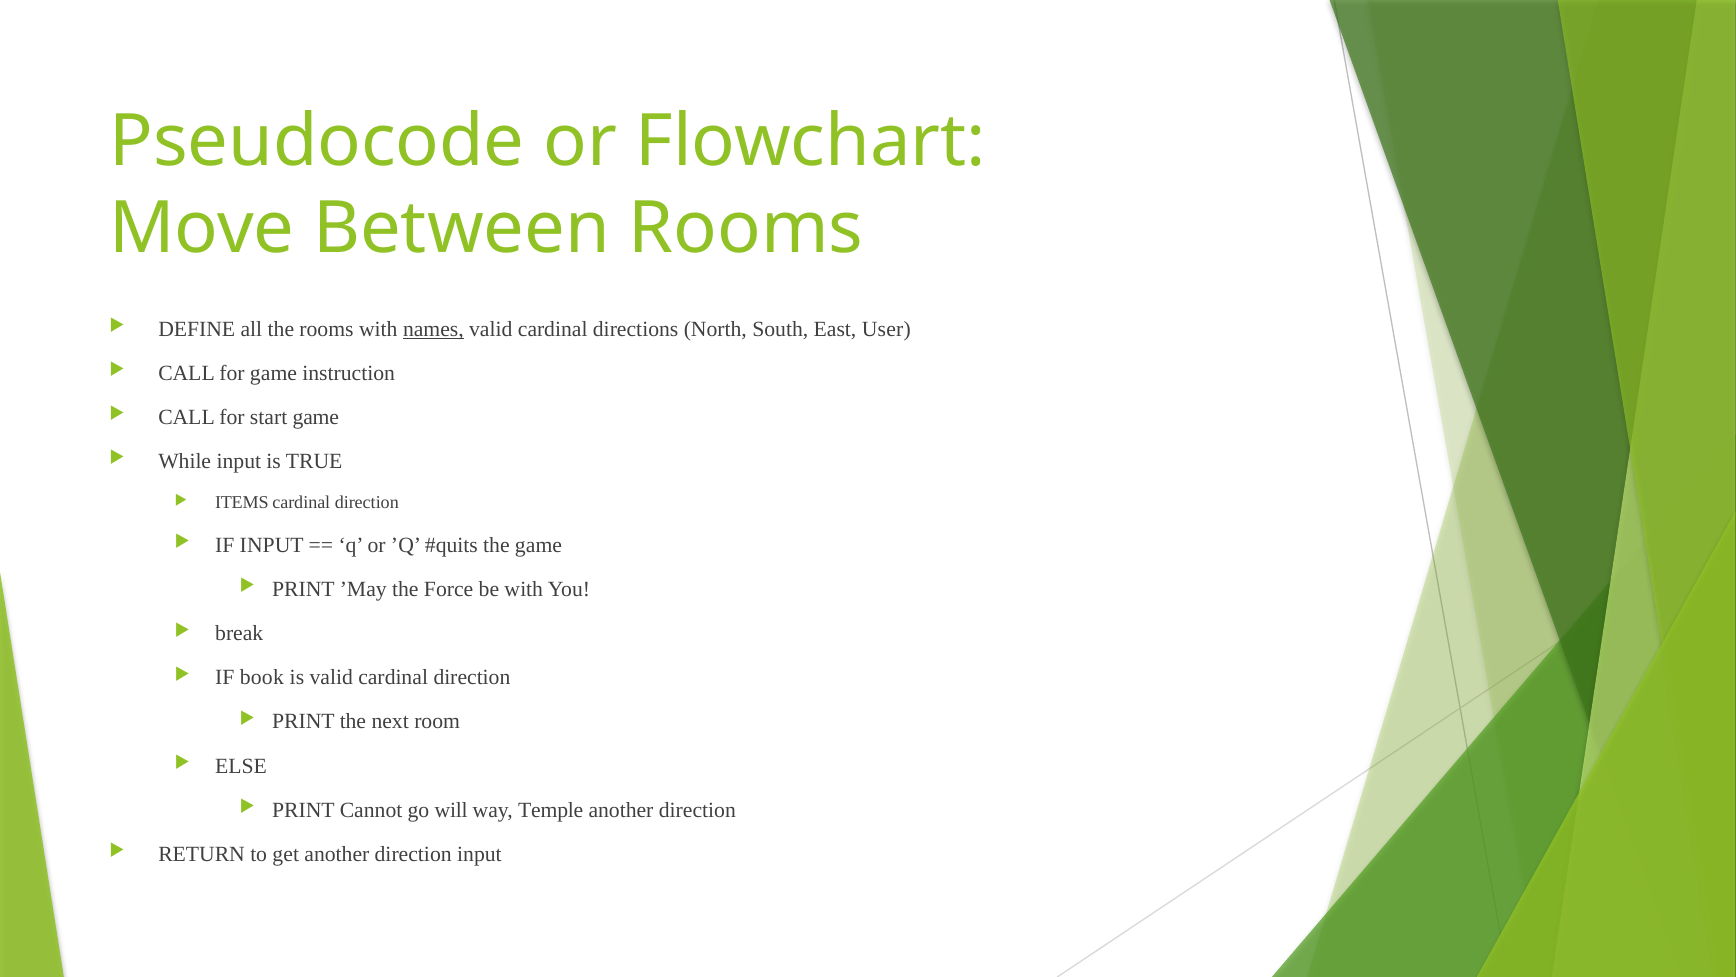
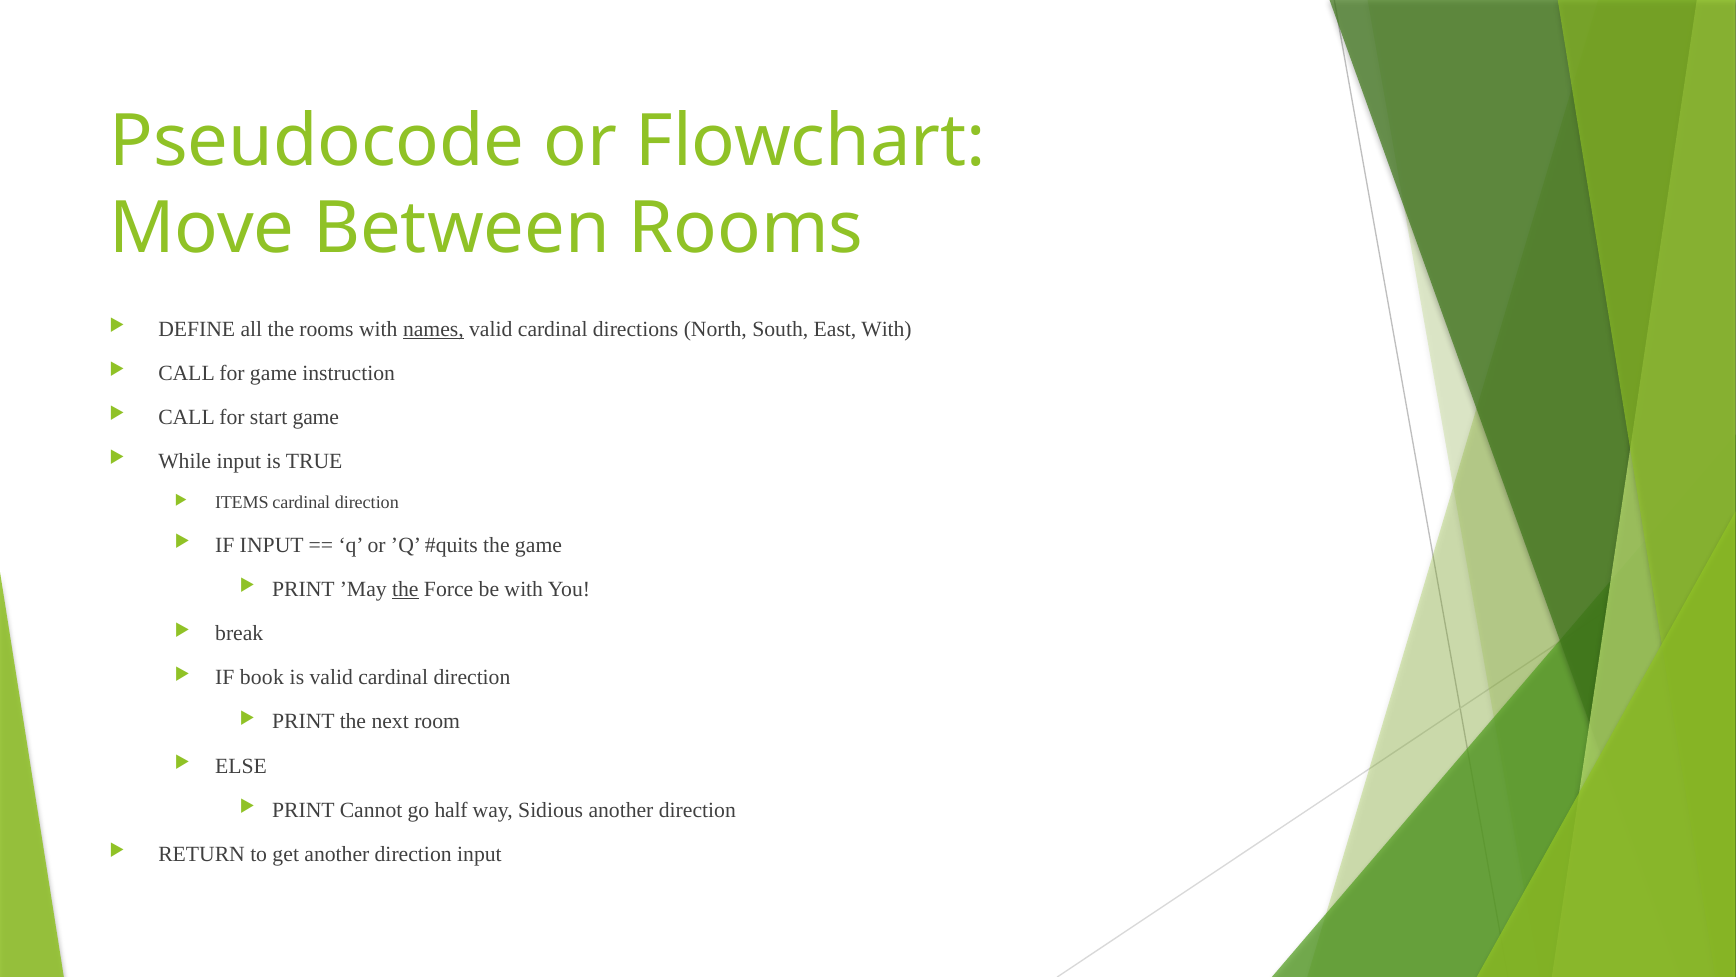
East User: User -> With
the at (405, 589) underline: none -> present
will: will -> half
Temple: Temple -> Sidious
